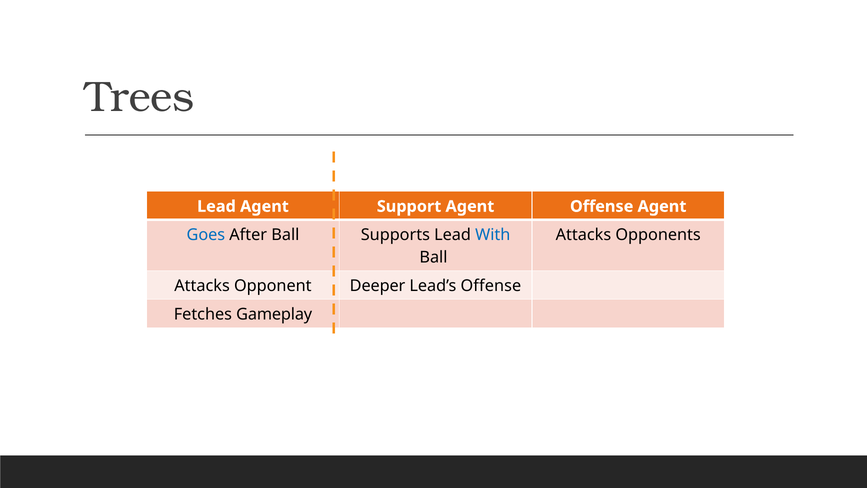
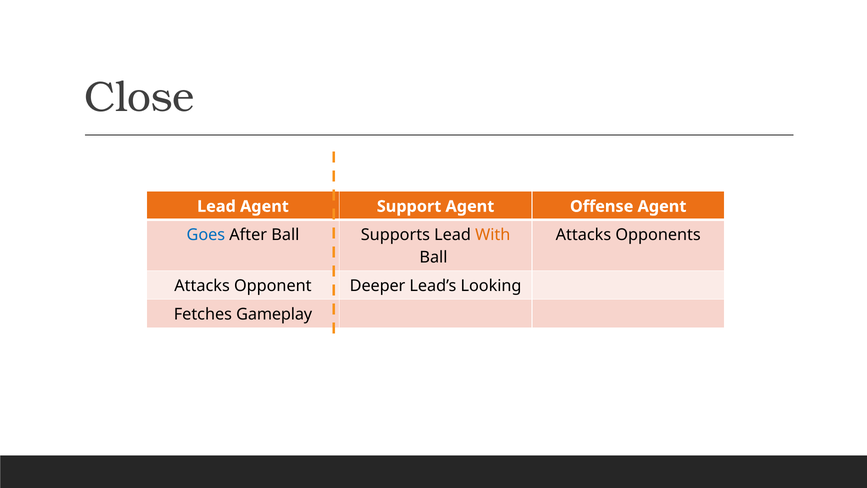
Trees: Trees -> Close
With colour: blue -> orange
Lead’s Offense: Offense -> Looking
